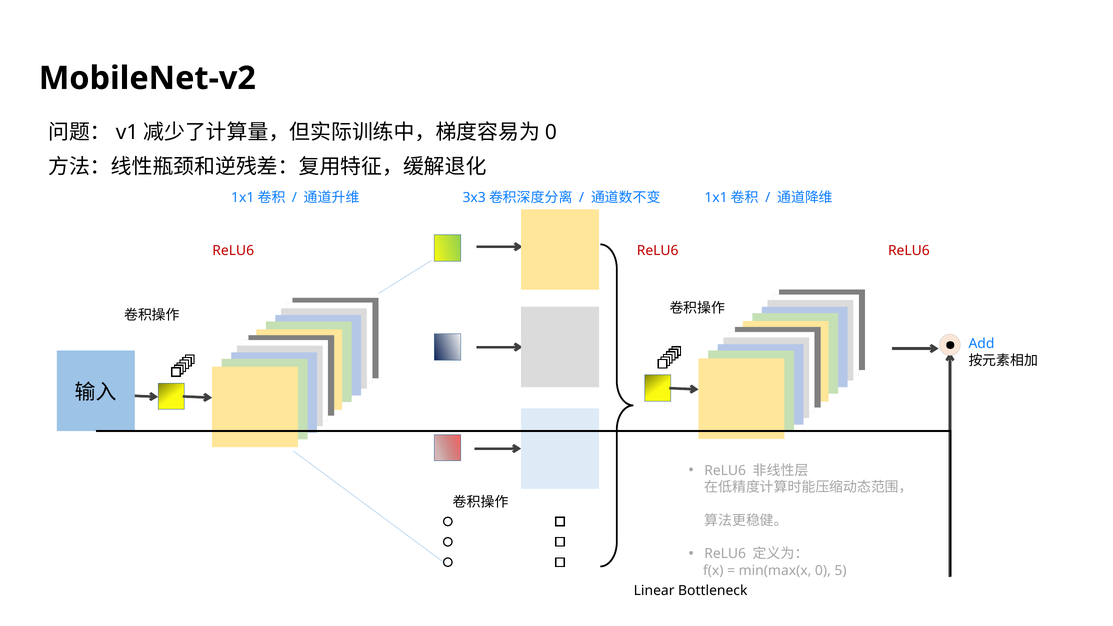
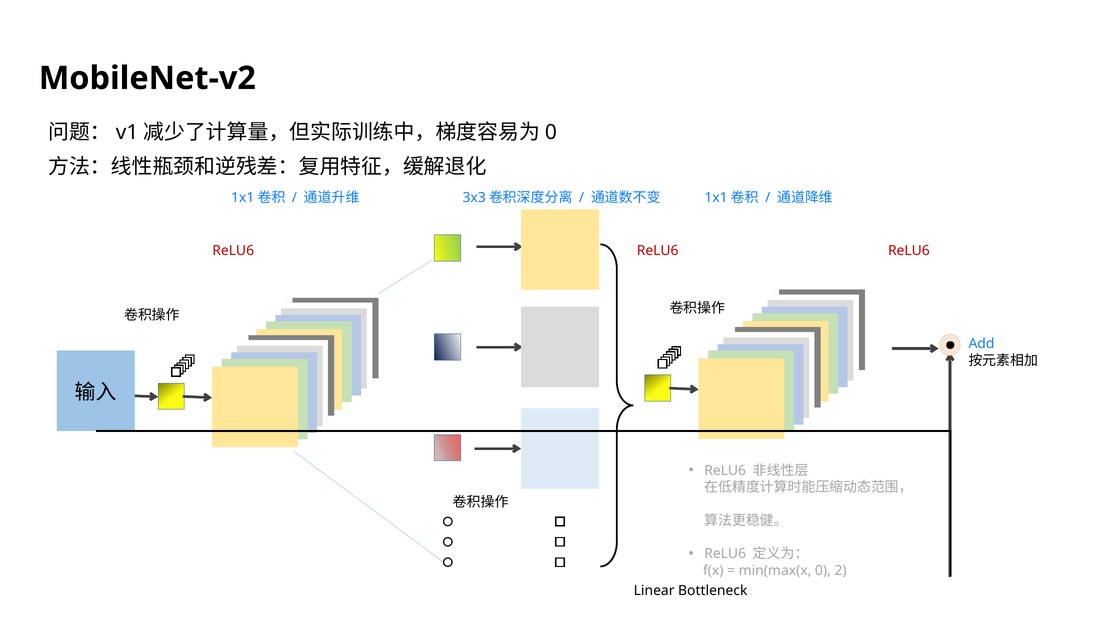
5: 5 -> 2
